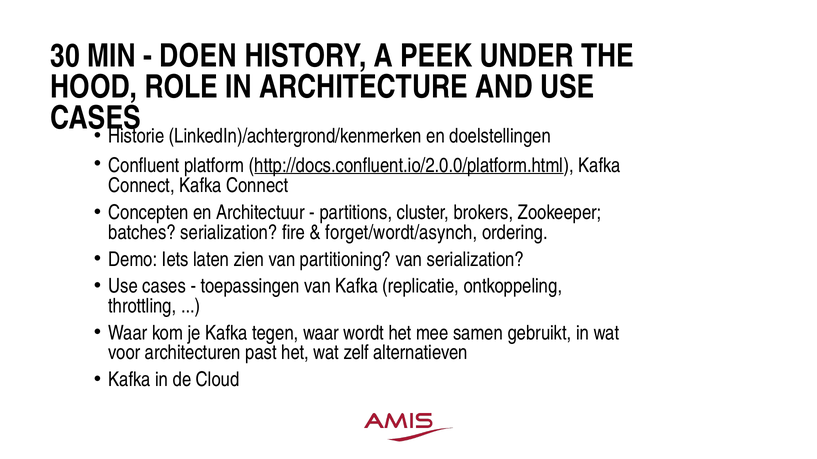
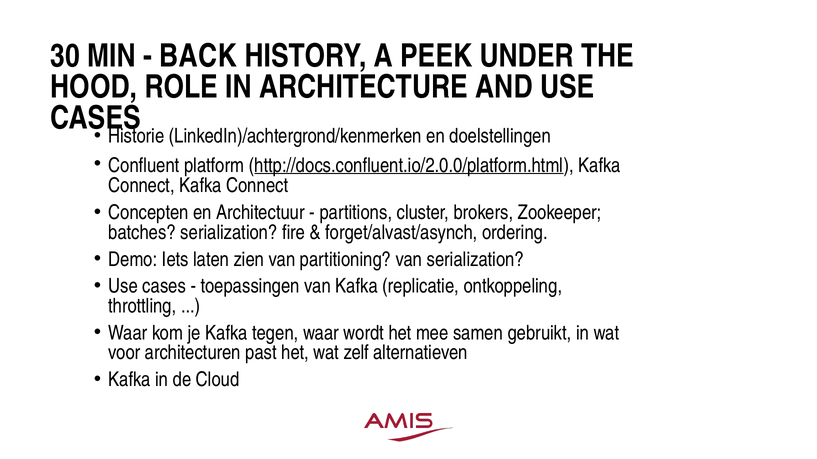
DOEN: DOEN -> BACK
forget/wordt/asynch: forget/wordt/asynch -> forget/alvast/asynch
